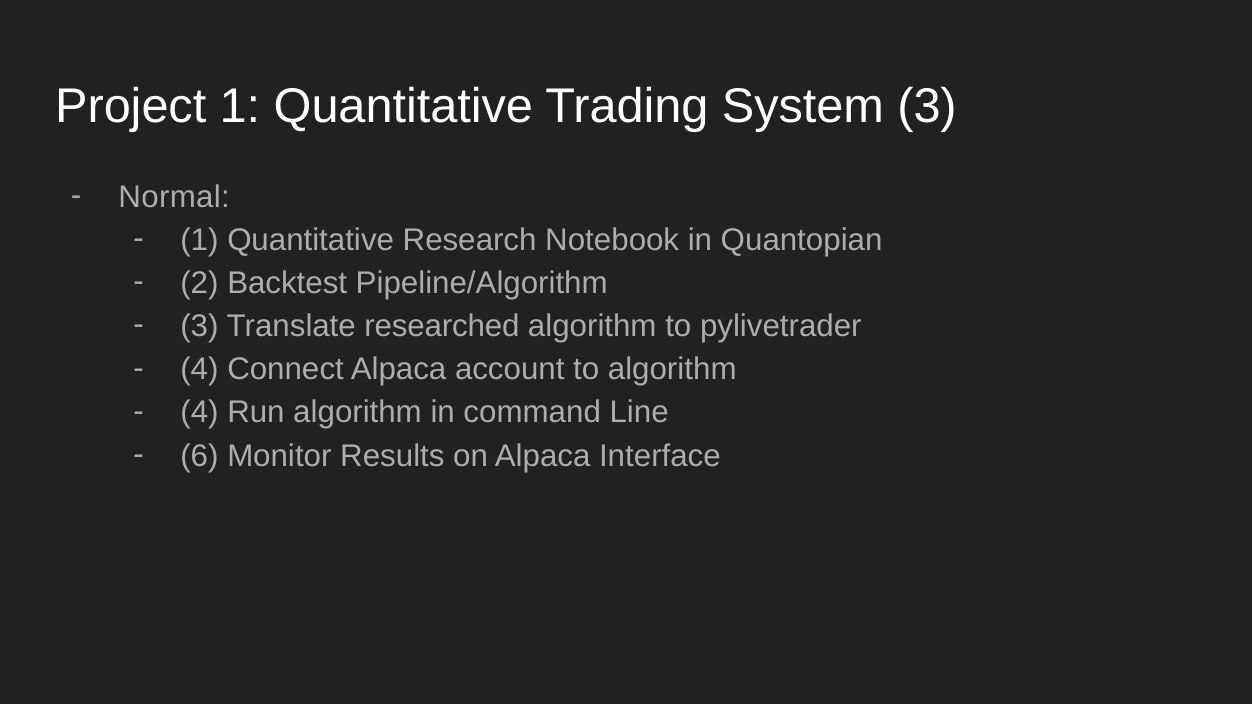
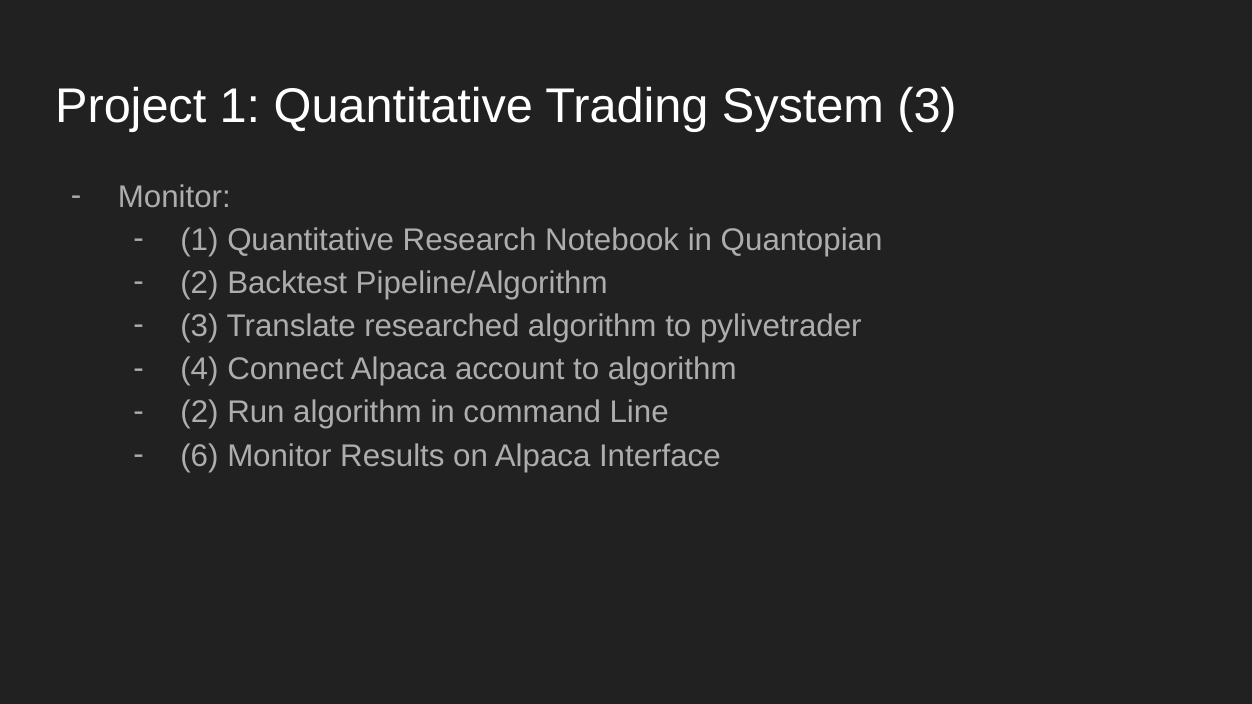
Normal at (174, 197): Normal -> Monitor
4 at (199, 413): 4 -> 2
